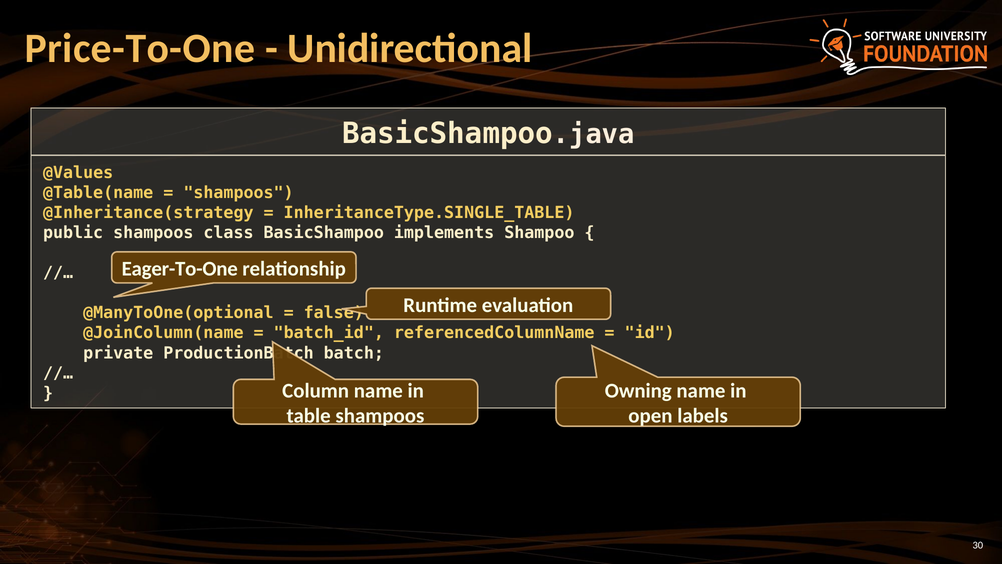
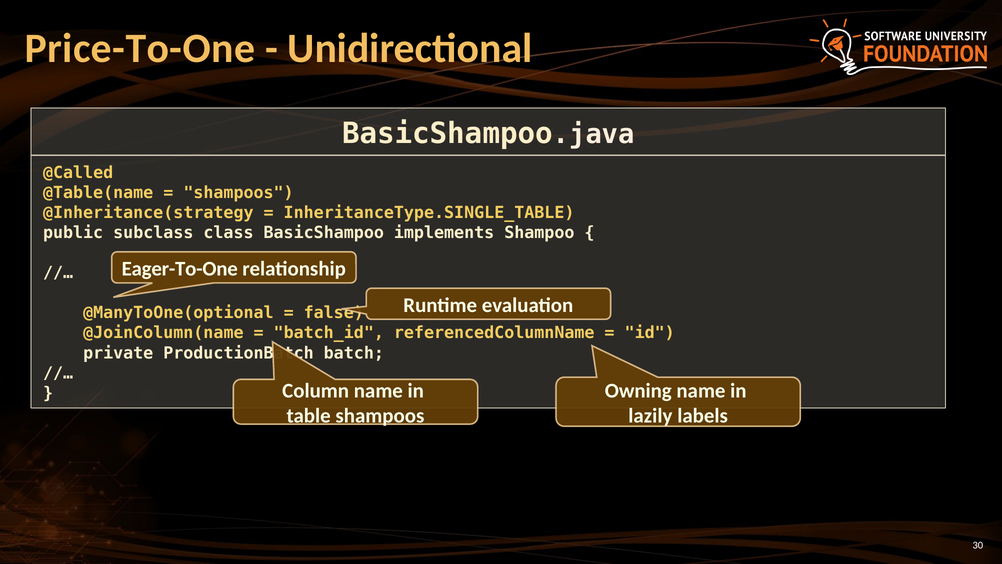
@Values: @Values -> @Called
public shampoos: shampoos -> subclass
open: open -> lazily
